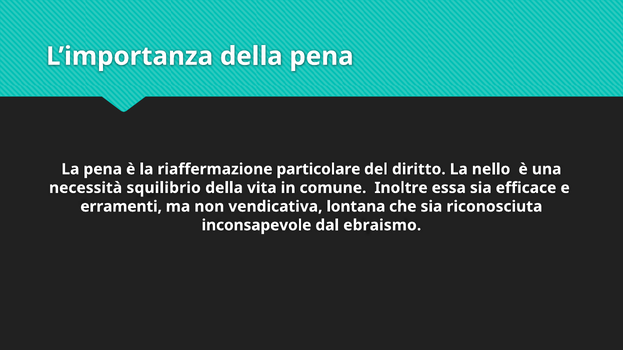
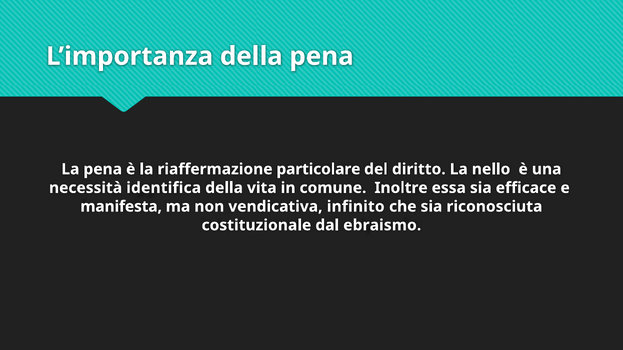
squilibrio: squilibrio -> identifica
erramenti: erramenti -> manifesta
lontana: lontana -> infinito
inconsapevole: inconsapevole -> costituzionale
